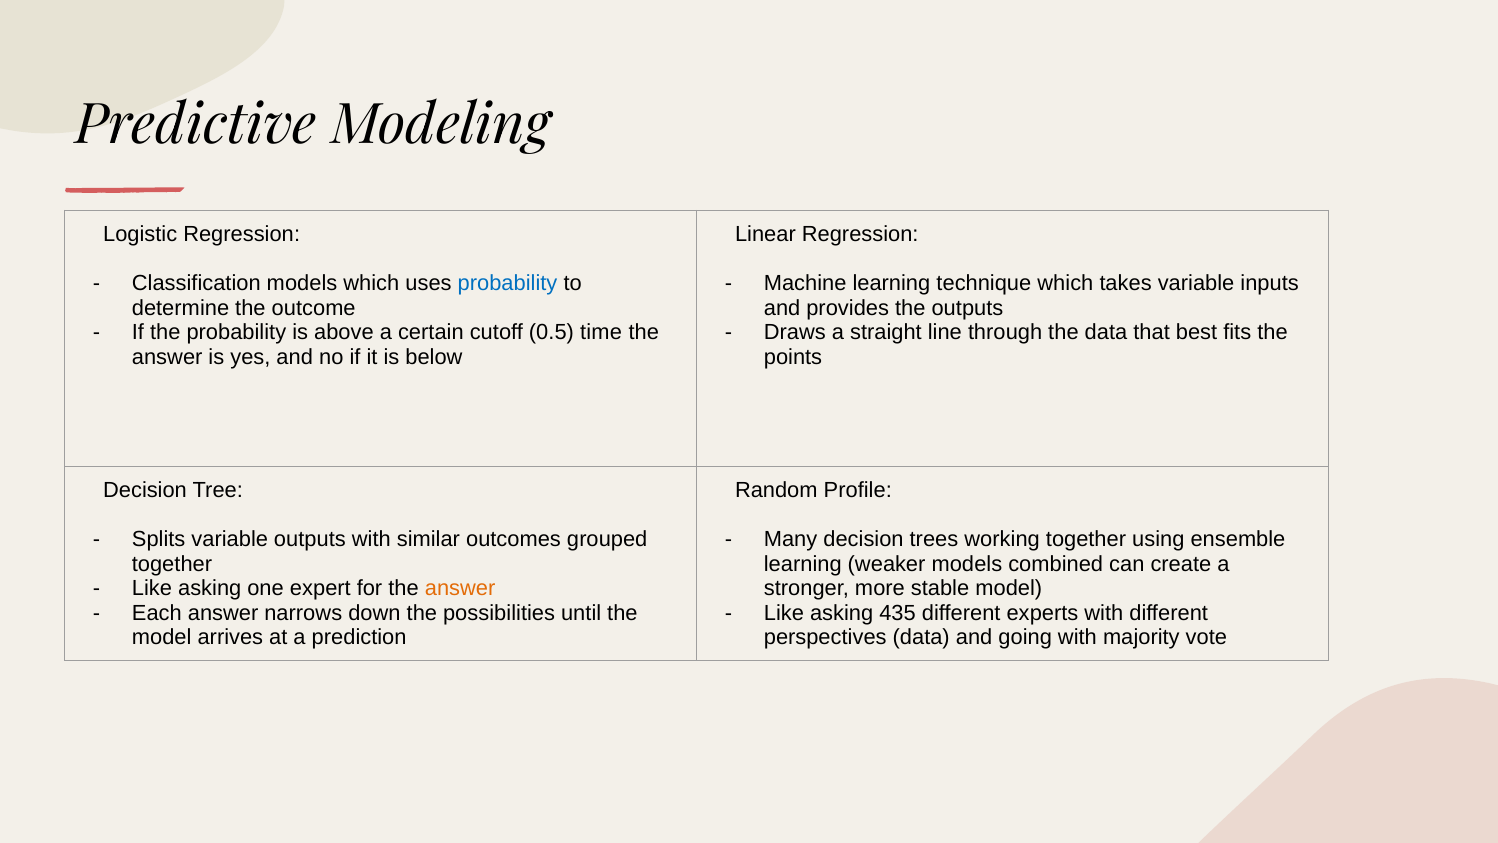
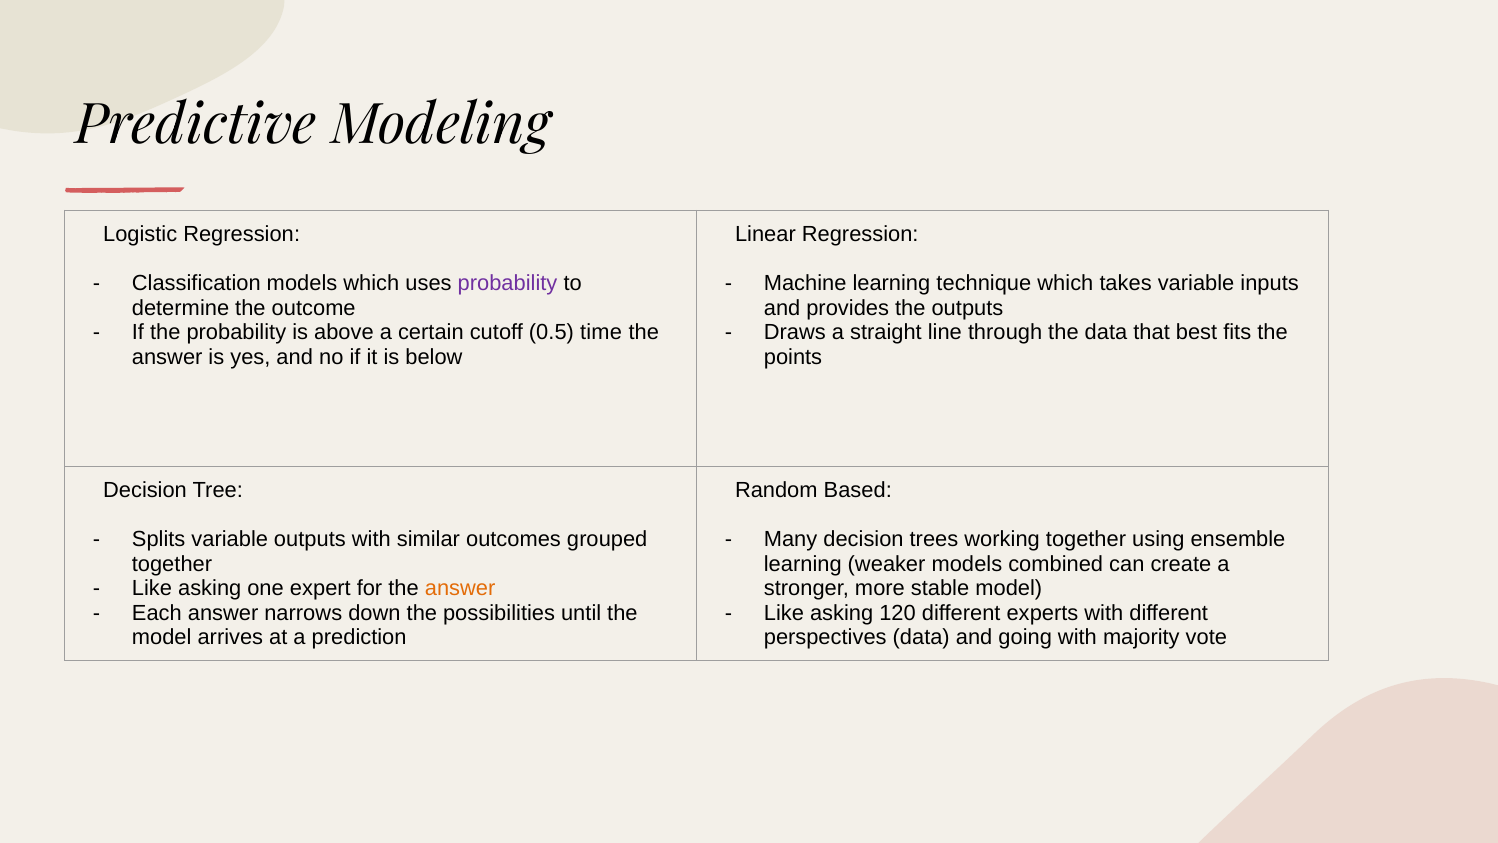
probability at (508, 283) colour: blue -> purple
Profile: Profile -> Based
435: 435 -> 120
